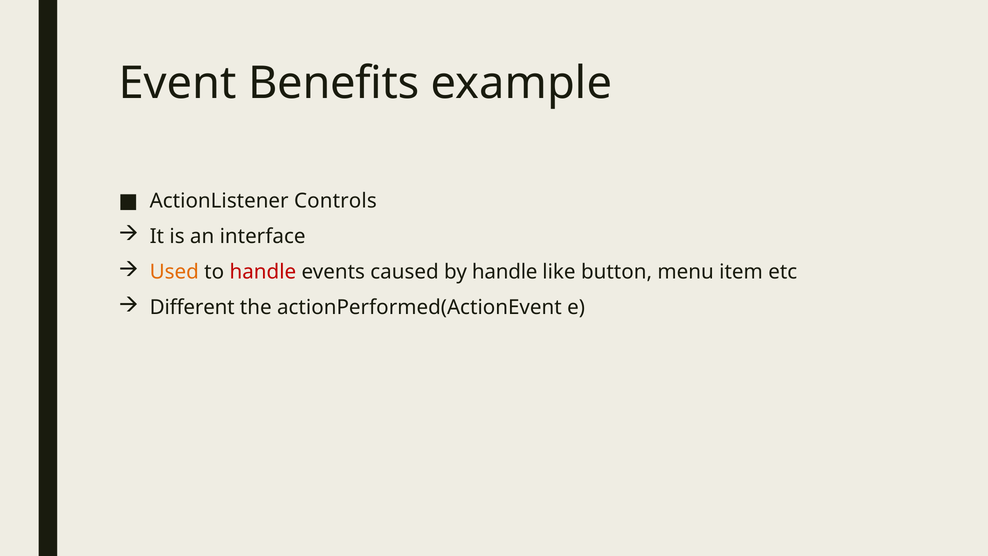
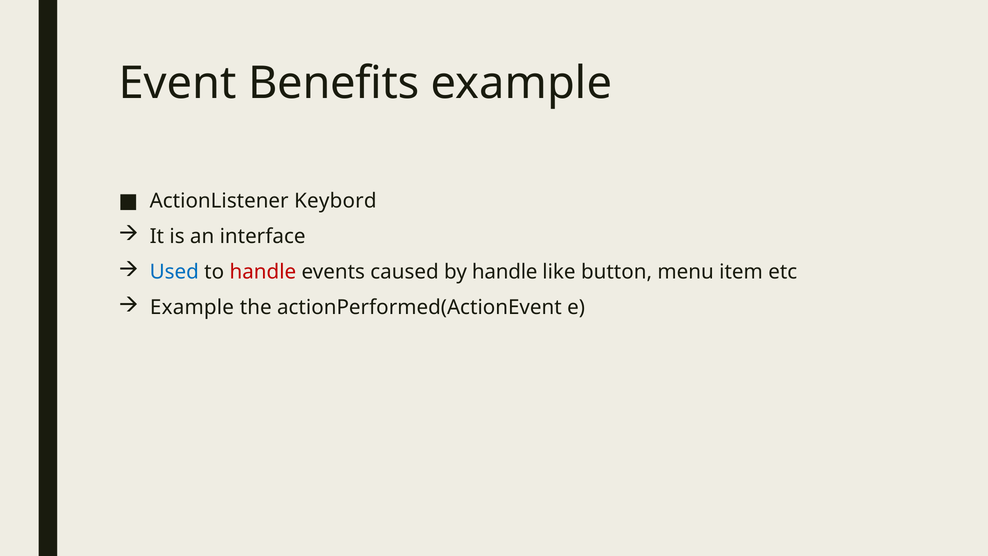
Controls: Controls -> Keybord
Used colour: orange -> blue
Different at (192, 308): Different -> Example
